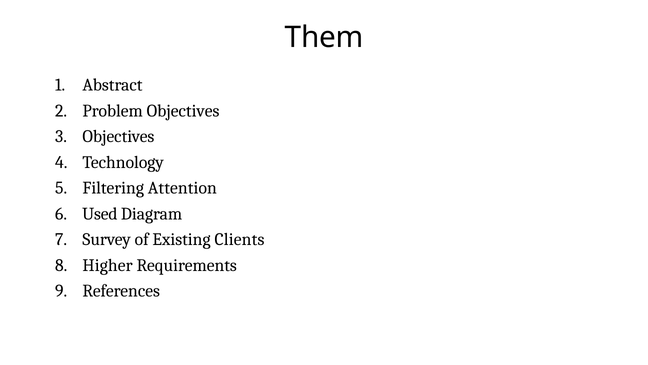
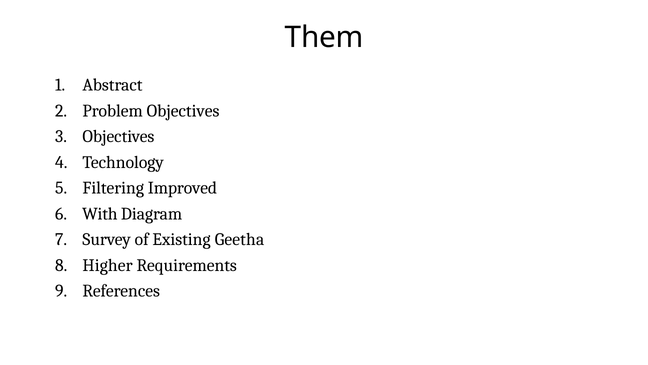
Attention: Attention -> Improved
Used: Used -> With
Clients: Clients -> Geetha
